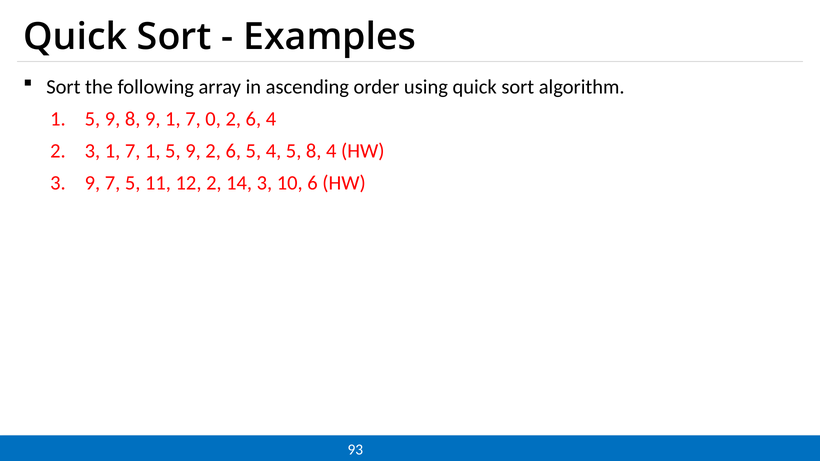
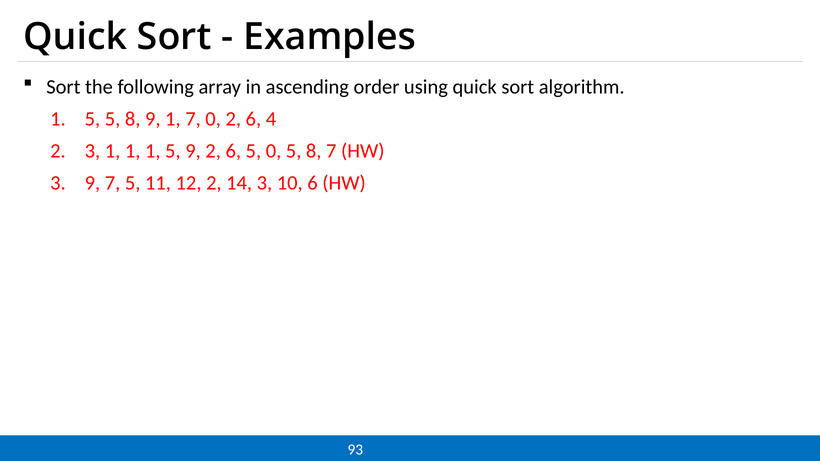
9 at (113, 119): 9 -> 5
3 1 7: 7 -> 1
5 4: 4 -> 0
8 4: 4 -> 7
